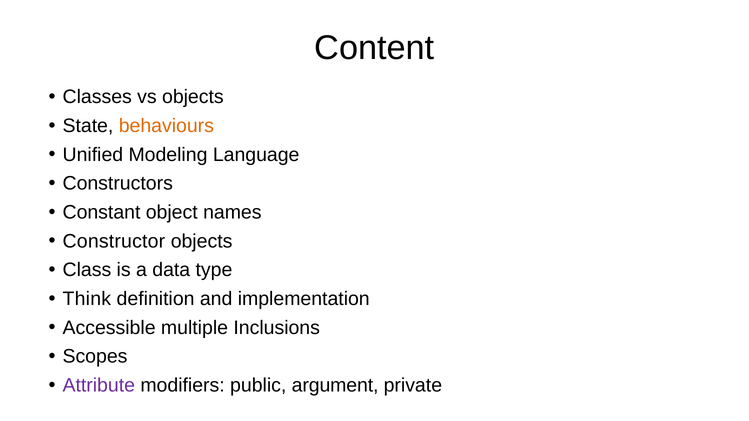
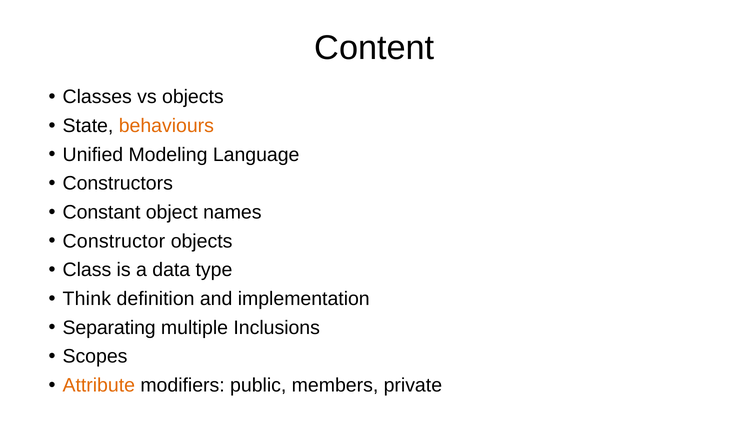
Accessible: Accessible -> Separating
Attribute colour: purple -> orange
argument: argument -> members
